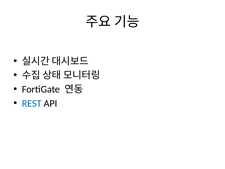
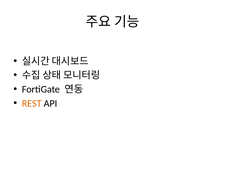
REST colour: blue -> orange
